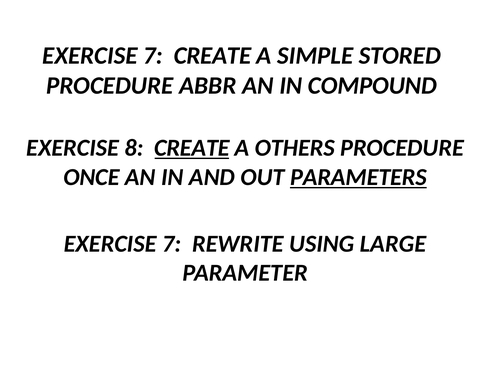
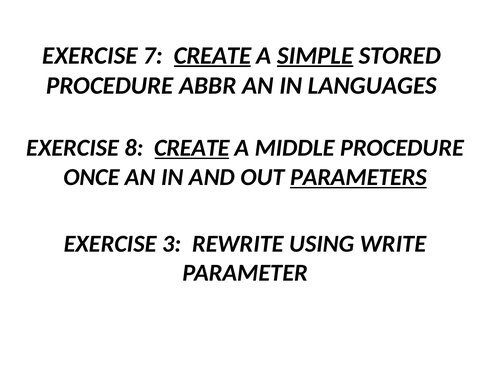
CREATE at (212, 55) underline: none -> present
SIMPLE underline: none -> present
COMPOUND: COMPOUND -> LANGUAGES
OTHERS: OTHERS -> MIDDLE
7 at (172, 244): 7 -> 3
LARGE: LARGE -> WRITE
